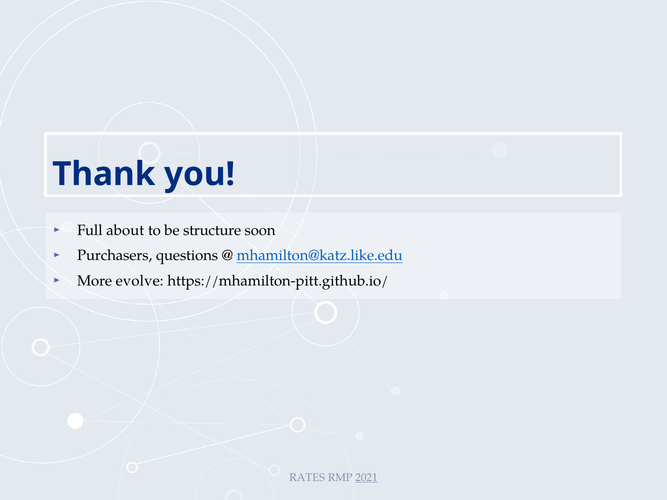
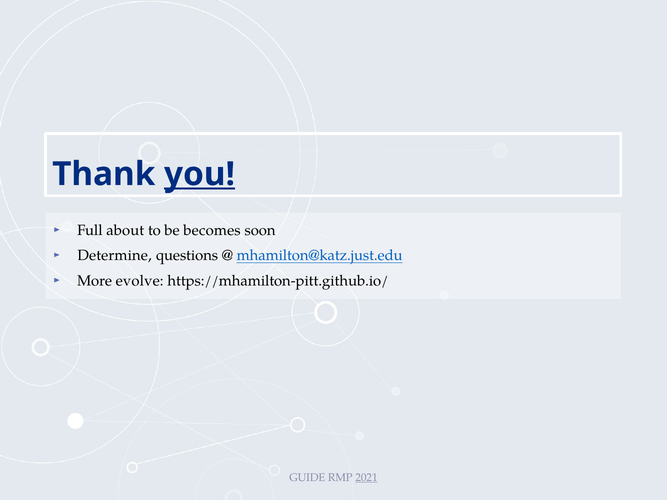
you underline: none -> present
structure: structure -> becomes
Purchasers: Purchasers -> Determine
mhamilton@katz.like.edu: mhamilton@katz.like.edu -> mhamilton@katz.just.edu
RATES: RATES -> GUIDE
